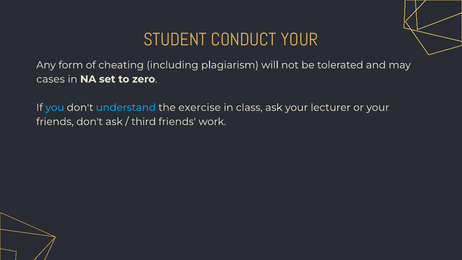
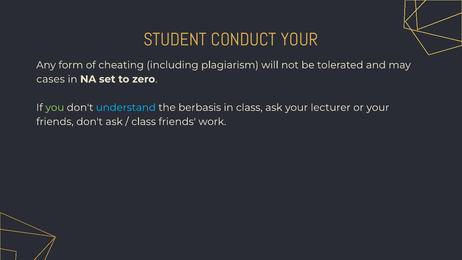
you colour: light blue -> light green
exercise: exercise -> berbasis
third at (144, 122): third -> class
